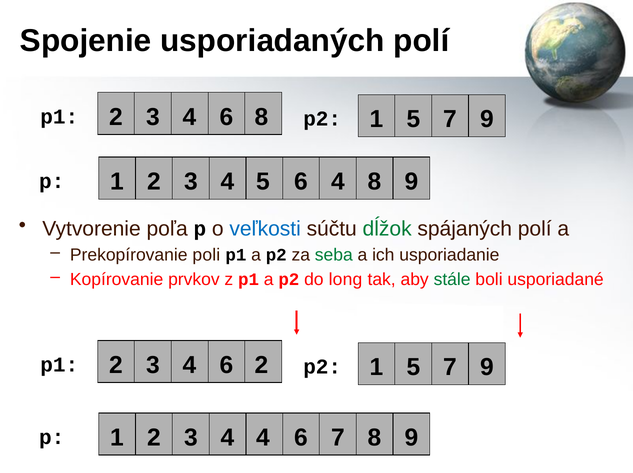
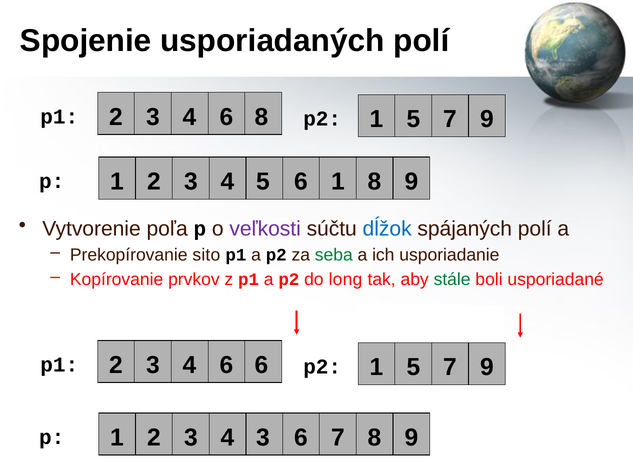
4 at (338, 182): 4 -> 1
veľkosti colour: blue -> purple
dĺžok colour: green -> blue
poli: poli -> sito
2 2: 2 -> 6
1 4: 4 -> 3
